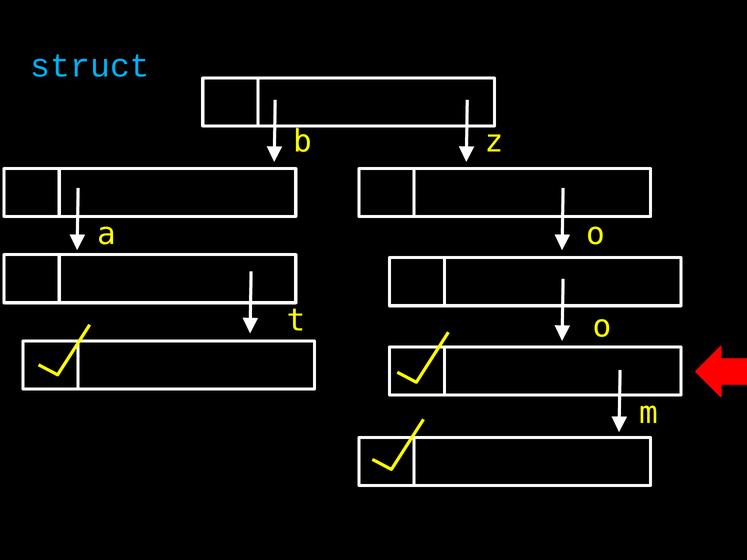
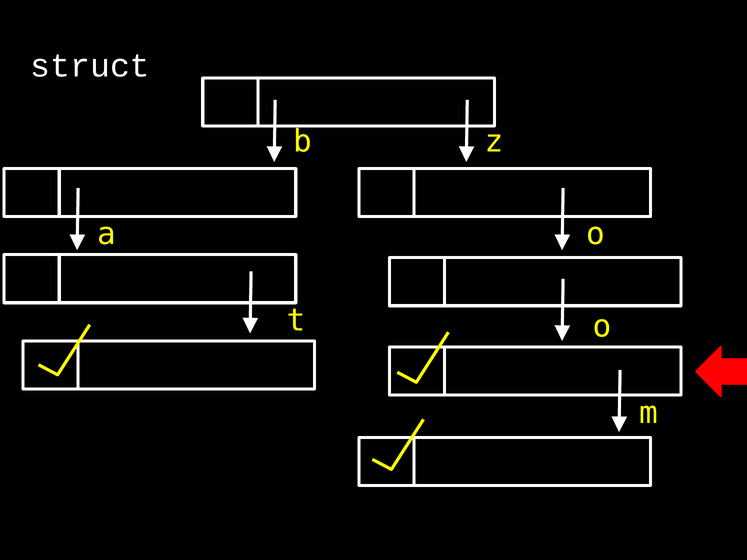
struct at (90, 66) colour: light blue -> white
